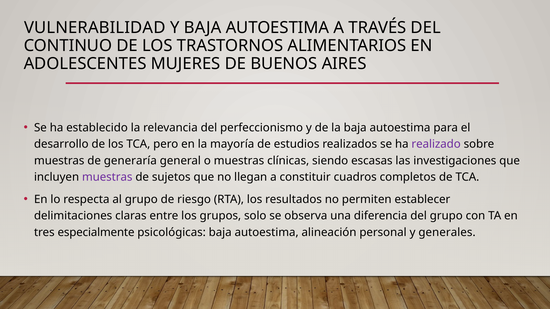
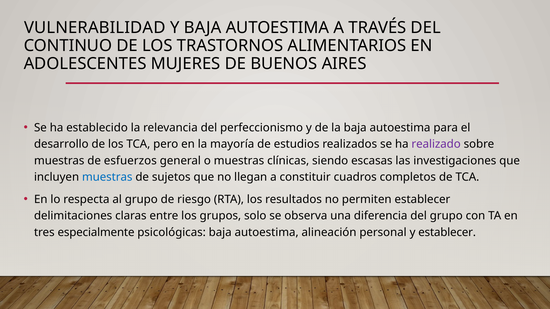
generaría: generaría -> esfuerzos
muestras at (107, 177) colour: purple -> blue
y generales: generales -> establecer
